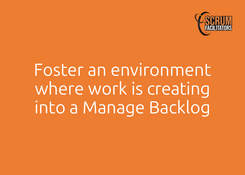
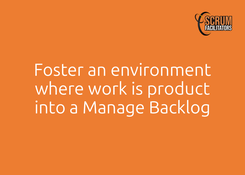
creating: creating -> product
